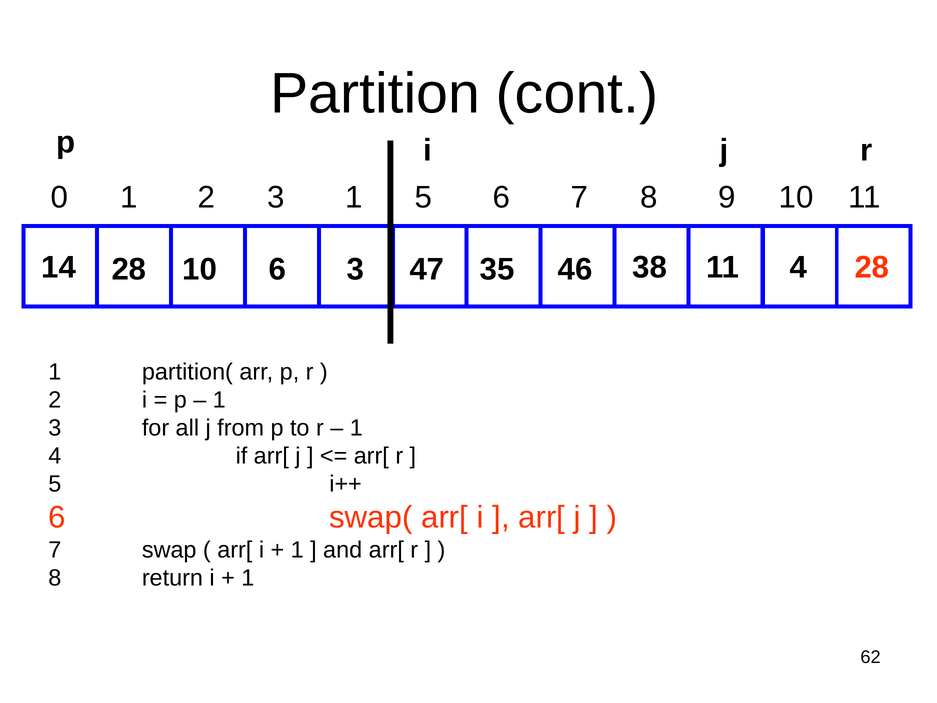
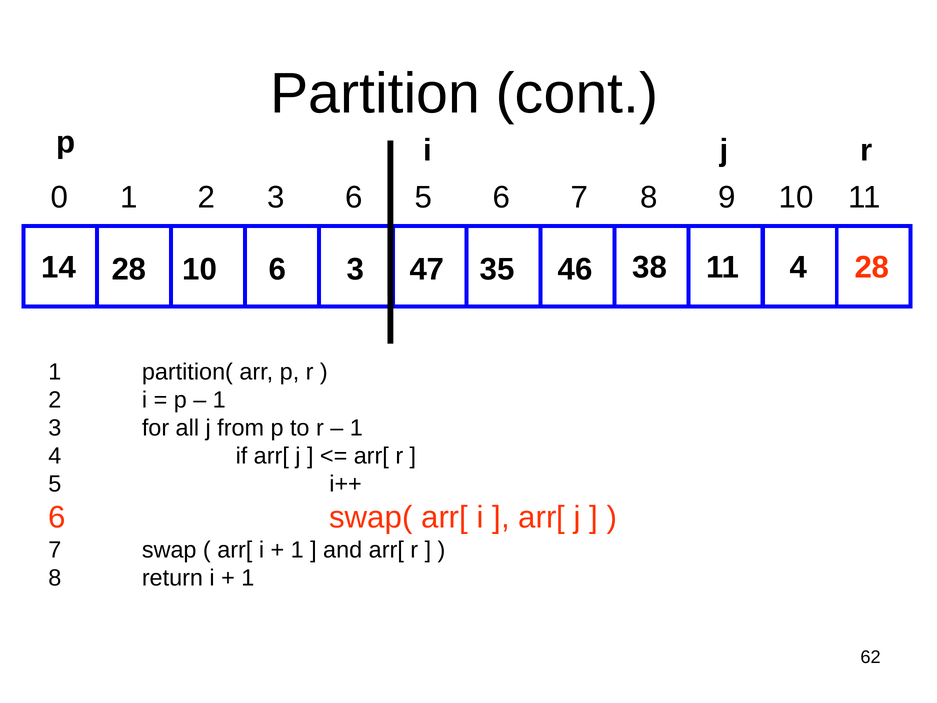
3 1: 1 -> 6
